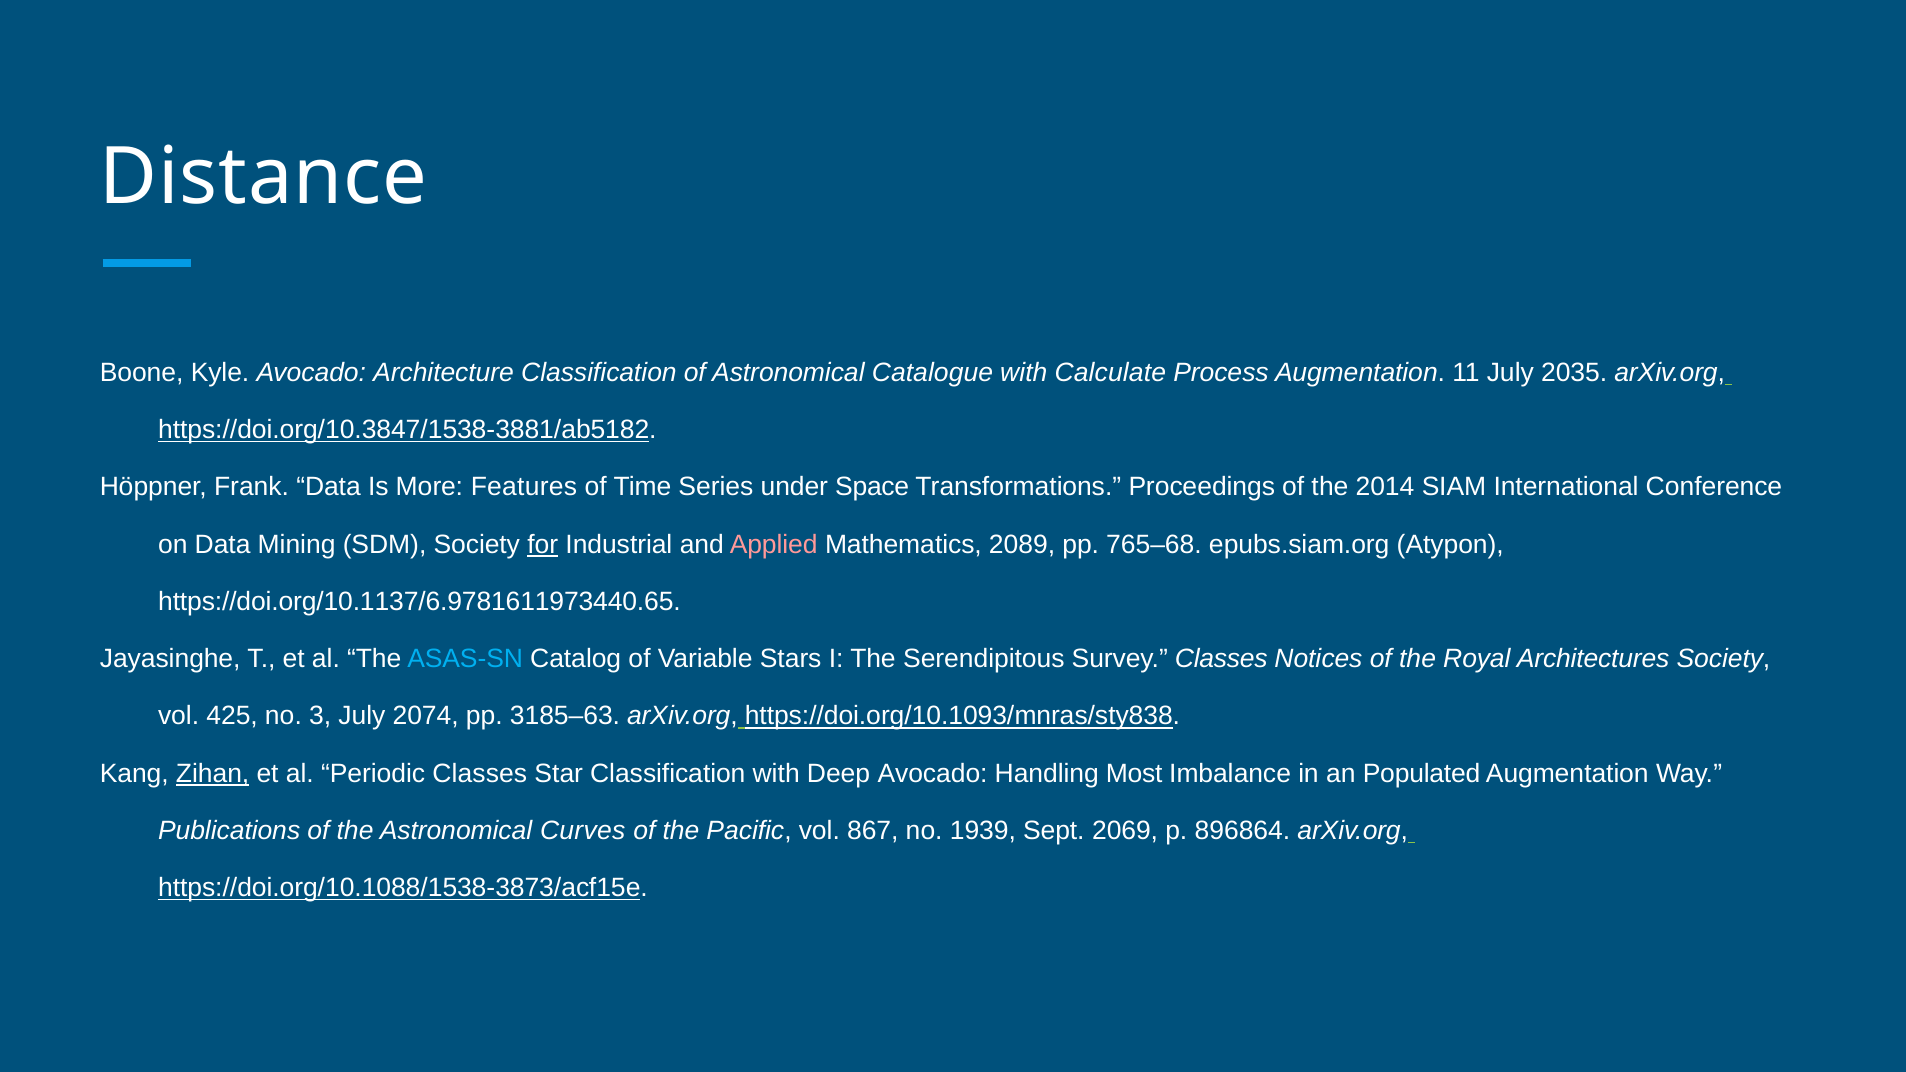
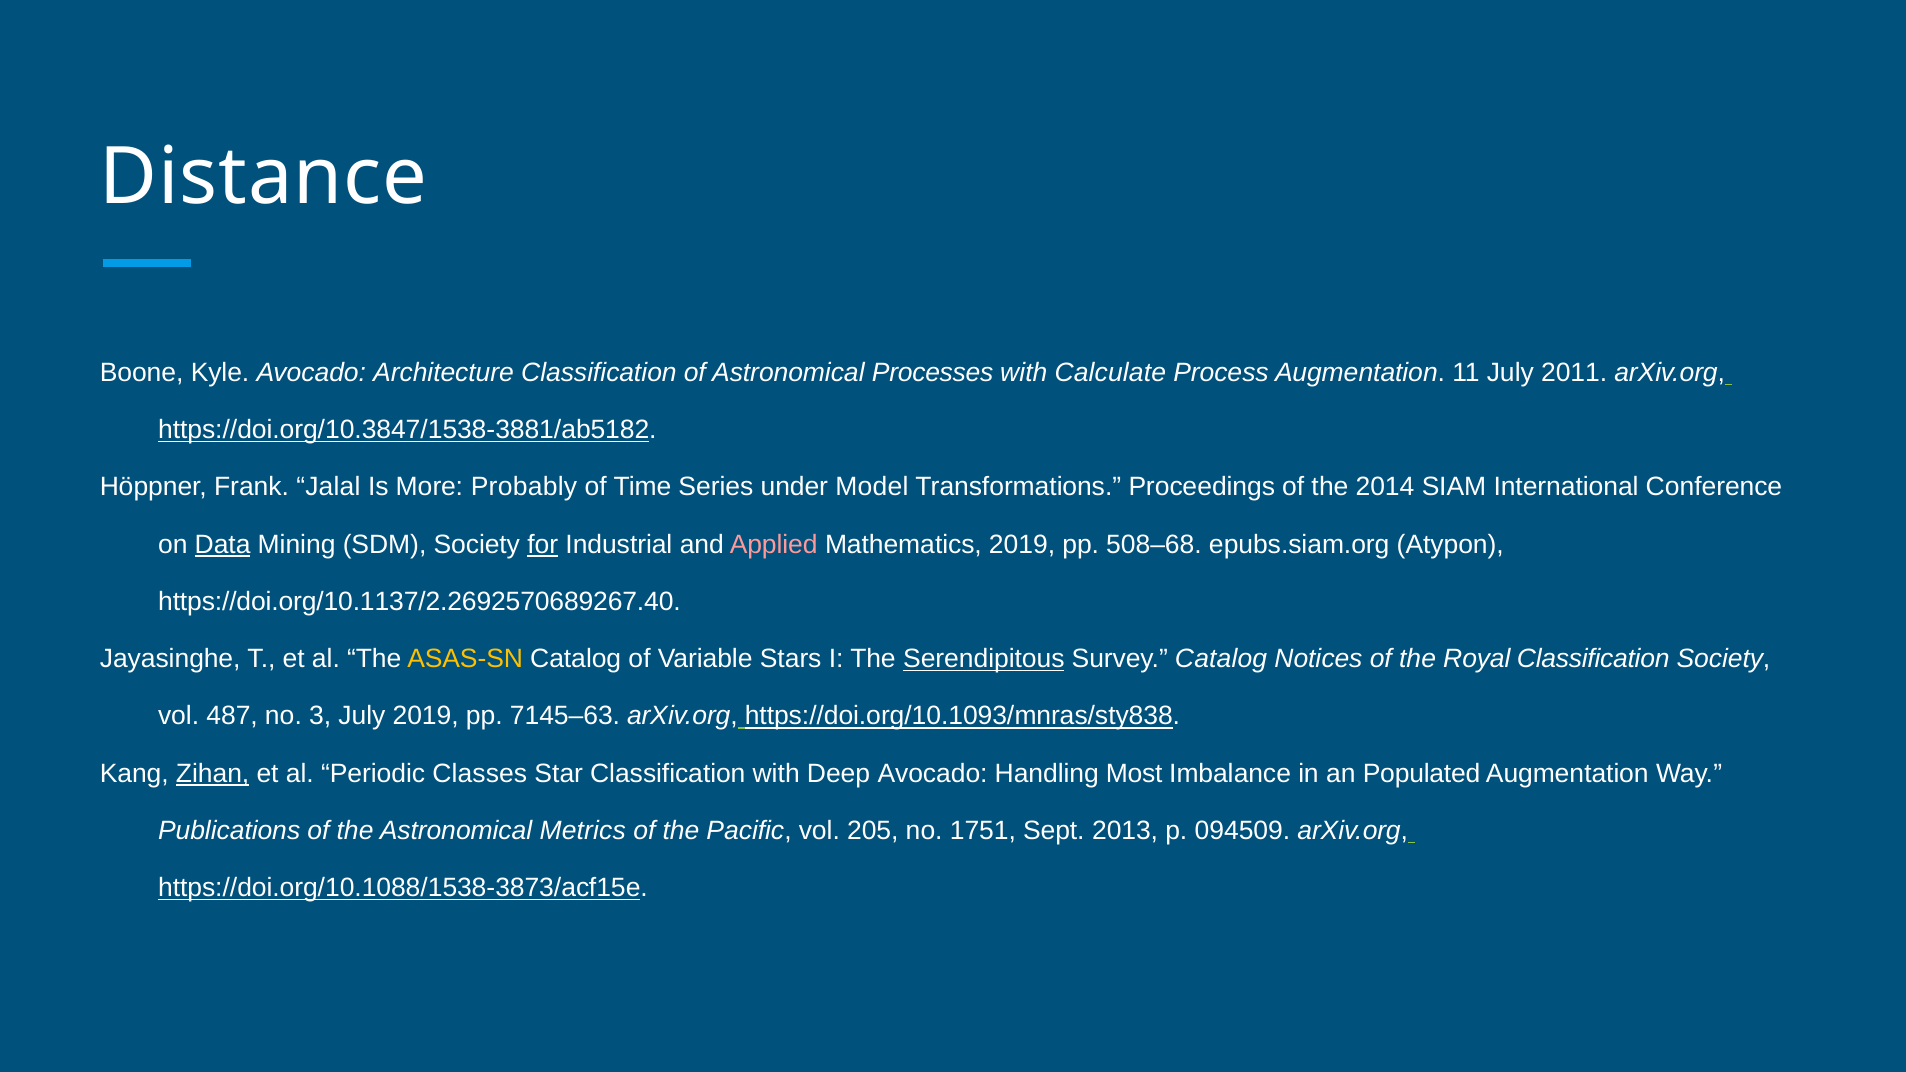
Catalogue: Catalogue -> Processes
2035: 2035 -> 2011
Frank Data: Data -> Jalal
Features: Features -> Probably
Space: Space -> Model
Data at (223, 545) underline: none -> present
Mathematics 2089: 2089 -> 2019
765–68: 765–68 -> 508–68
https://doi.org/10.1137/6.9781611973440.65: https://doi.org/10.1137/6.9781611973440.65 -> https://doi.org/10.1137/2.2692570689267.40
ASAS-SN colour: light blue -> yellow
Serendipitous underline: none -> present
Survey Classes: Classes -> Catalog
Royal Architectures: Architectures -> Classification
425: 425 -> 487
July 2074: 2074 -> 2019
3185–63: 3185–63 -> 7145–63
Curves: Curves -> Metrics
867: 867 -> 205
1939: 1939 -> 1751
2069: 2069 -> 2013
896864: 896864 -> 094509
